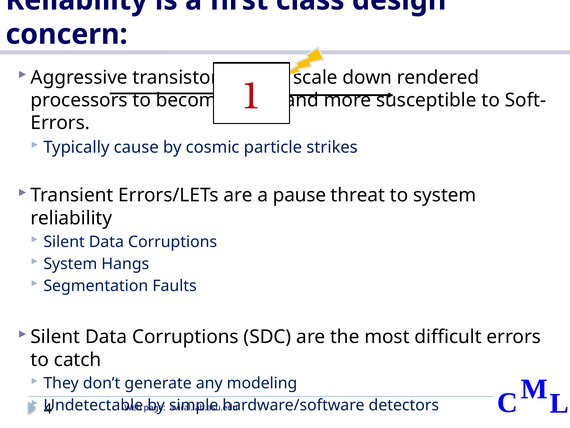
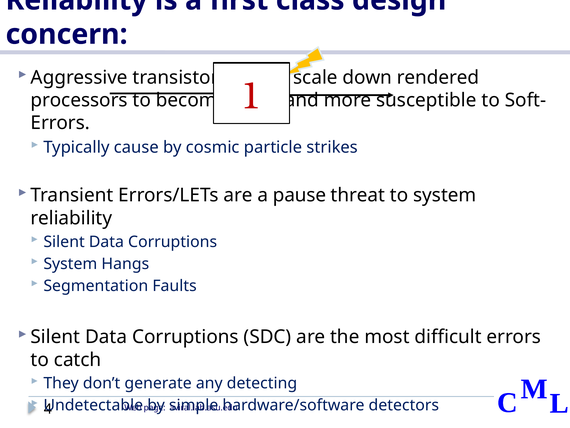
modeling: modeling -> detecting
